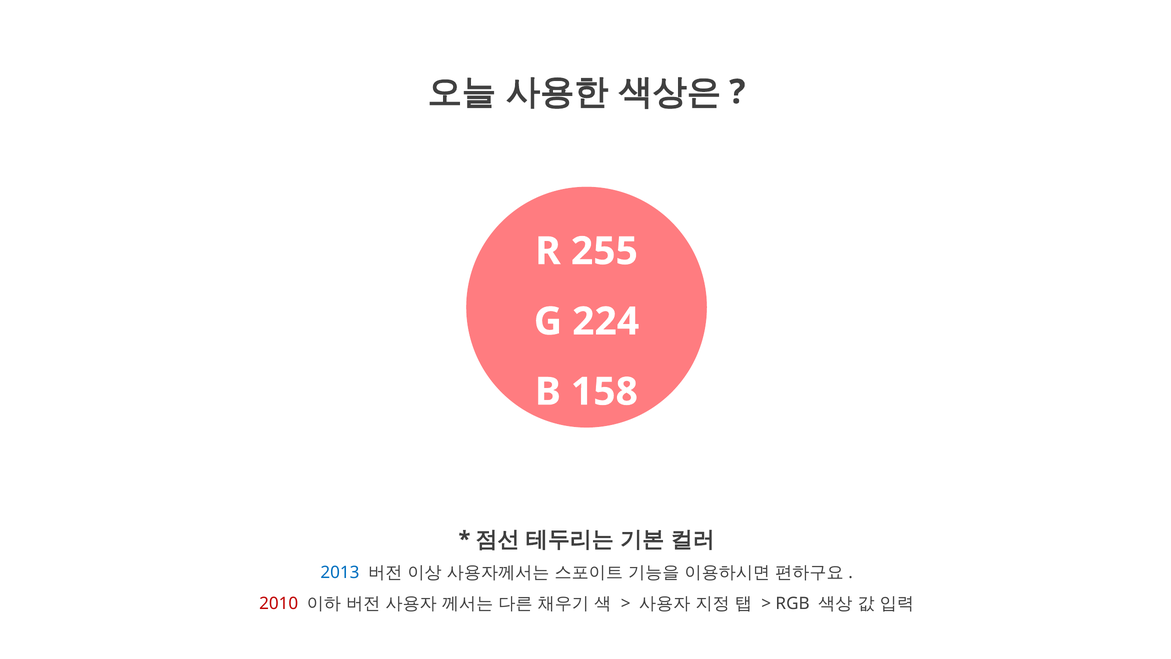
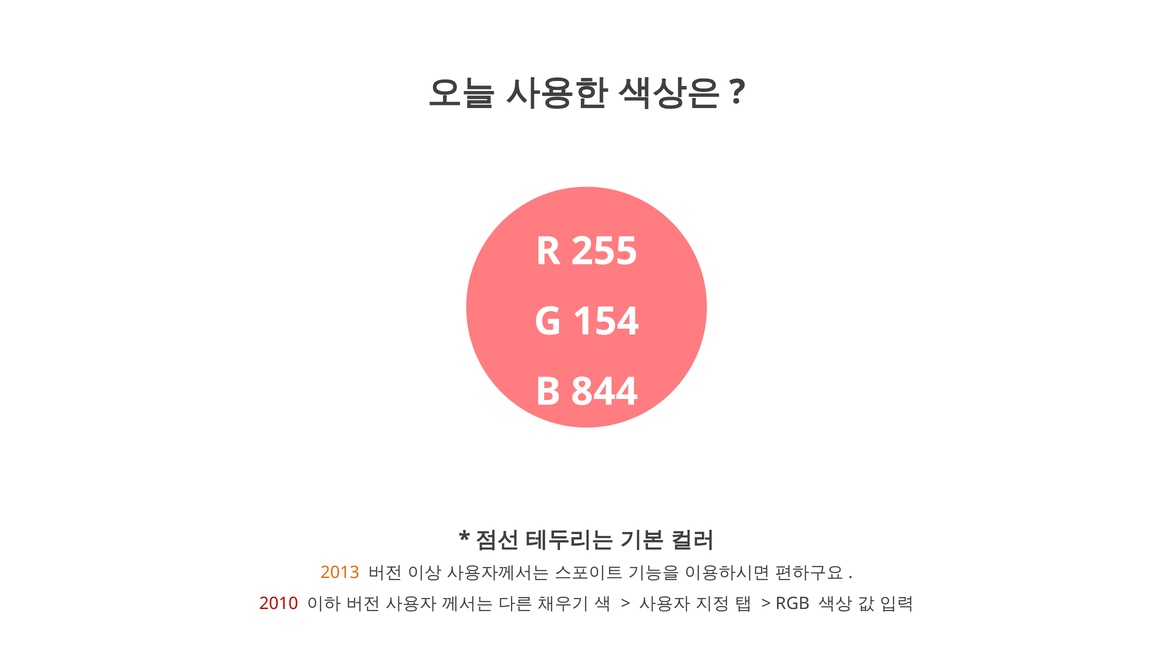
224: 224 -> 154
158: 158 -> 844
2013 colour: blue -> orange
